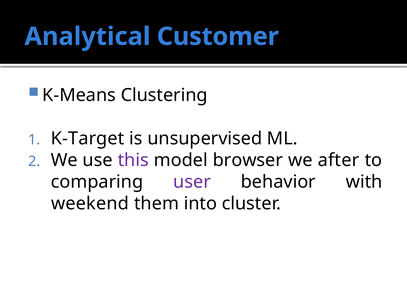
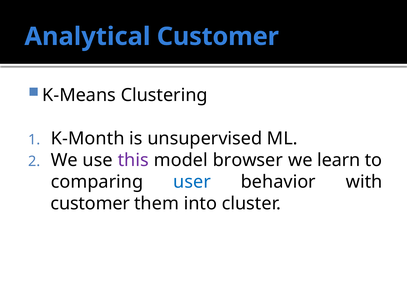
K-Target: K-Target -> K-Month
after: after -> learn
user colour: purple -> blue
weekend at (90, 204): weekend -> customer
